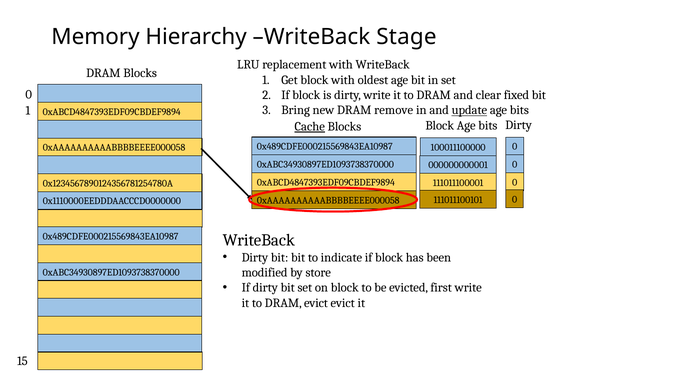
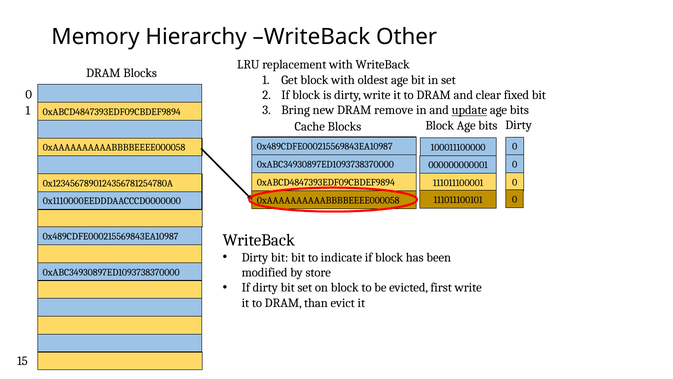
Stage: Stage -> Other
Cache underline: present -> none
DRAM evict: evict -> than
